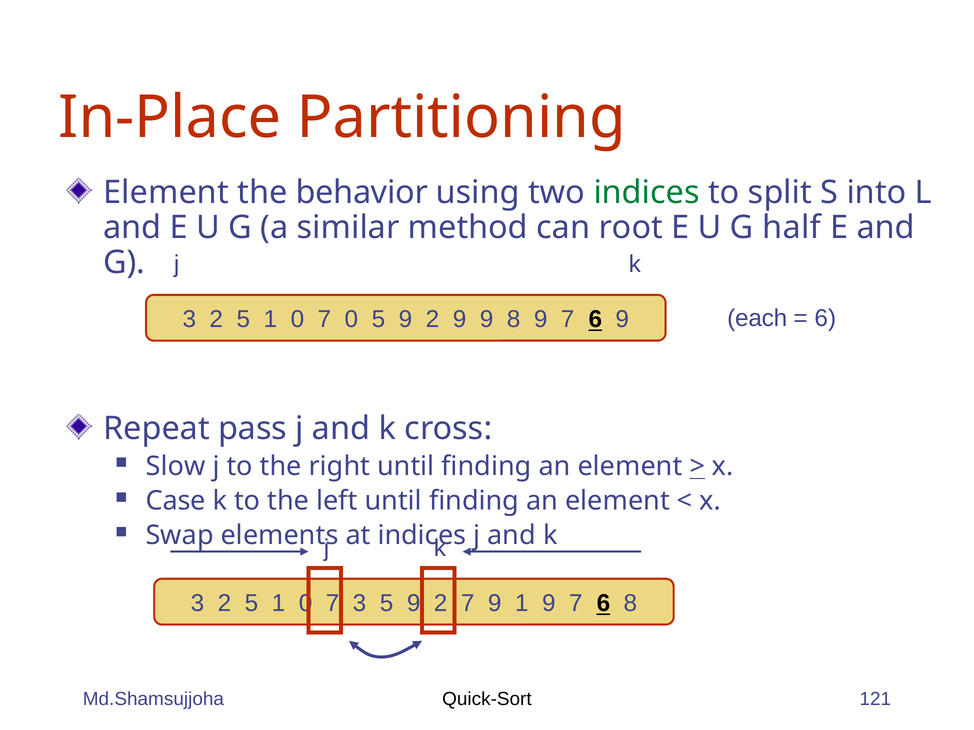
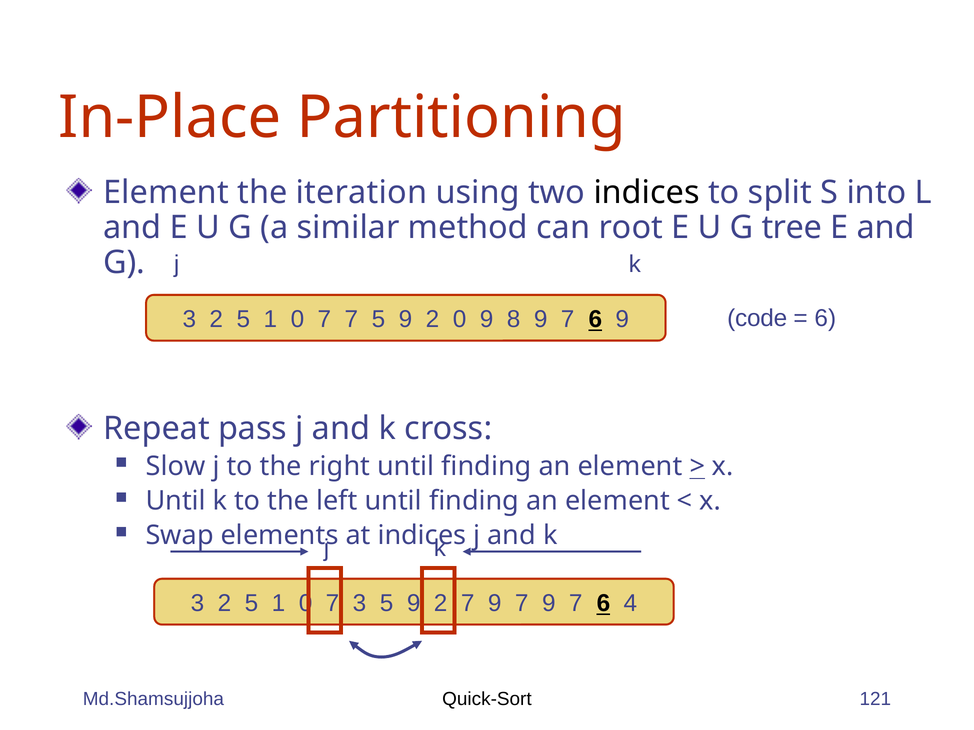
behavior: behavior -> iteration
indices at (647, 193) colour: green -> black
half: half -> tree
each: each -> code
7 0: 0 -> 7
2 9: 9 -> 0
Case at (176, 501): Case -> Until
2 7 9 1: 1 -> 7
6 8: 8 -> 4
